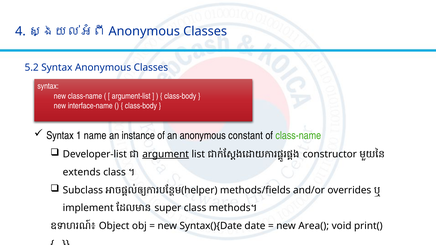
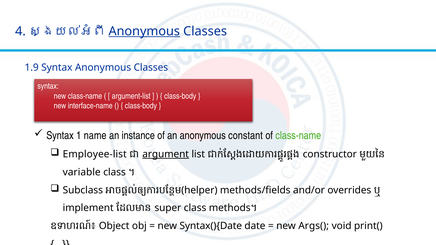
Anonymous at (144, 31) underline: none -> present
5.2: 5.2 -> 1.9
Developer-list: Developer-list -> Employee-list
extends: extends -> variable
Area(: Area( -> Args(
